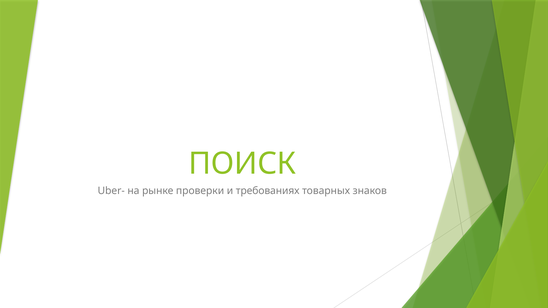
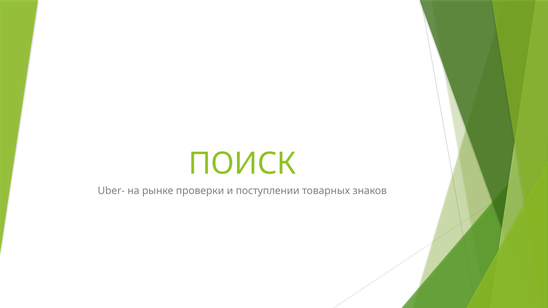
требованиях: требованиях -> поступлении
